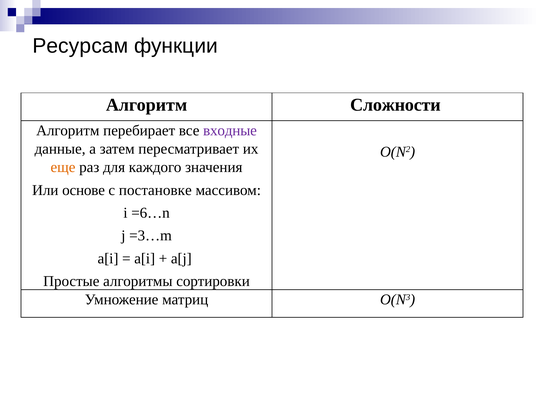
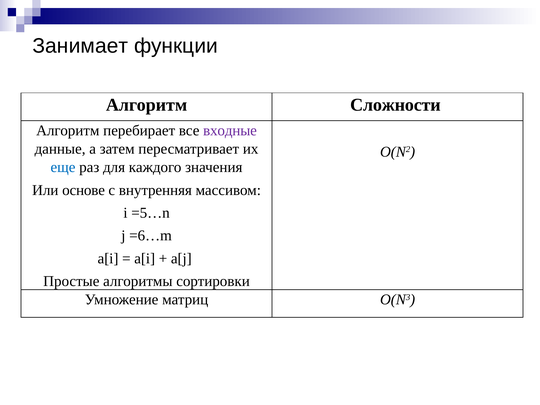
Ресурсам: Ресурсам -> Занимает
еще colour: orange -> blue
постановке: постановке -> внутренняя
=6…n: =6…n -> =5…n
=3…m: =3…m -> =6…m
